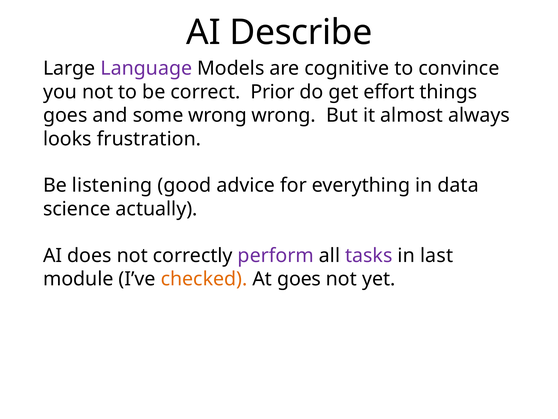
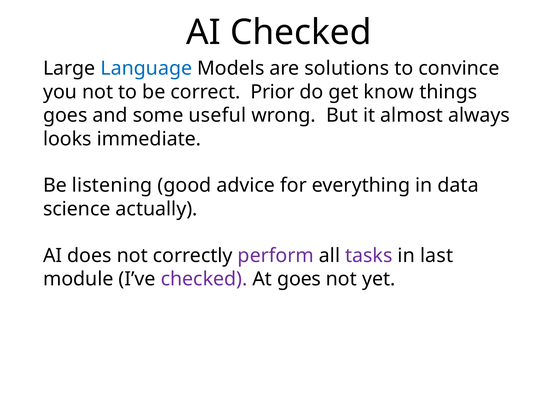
AI Describe: Describe -> Checked
Language colour: purple -> blue
cognitive: cognitive -> solutions
effort: effort -> know
some wrong: wrong -> useful
frustration: frustration -> immediate
checked at (204, 279) colour: orange -> purple
